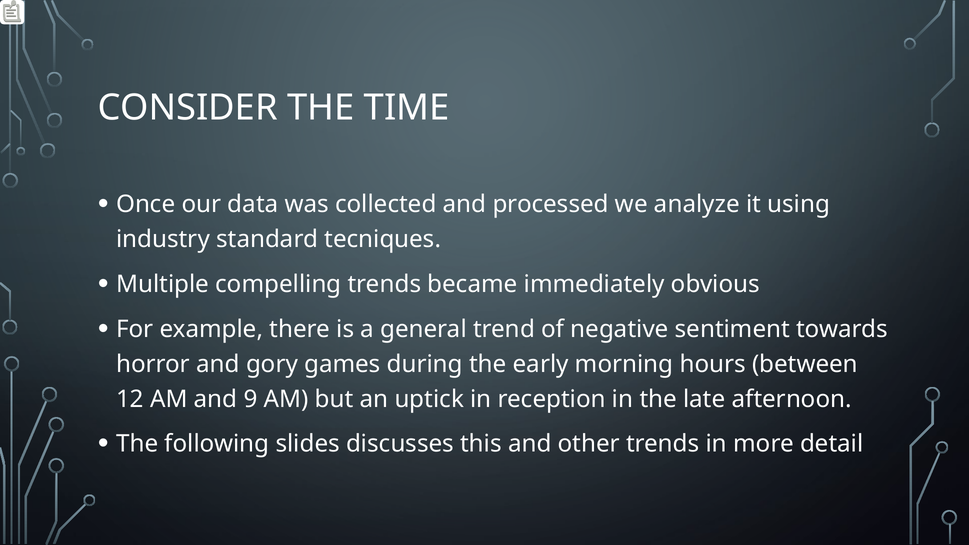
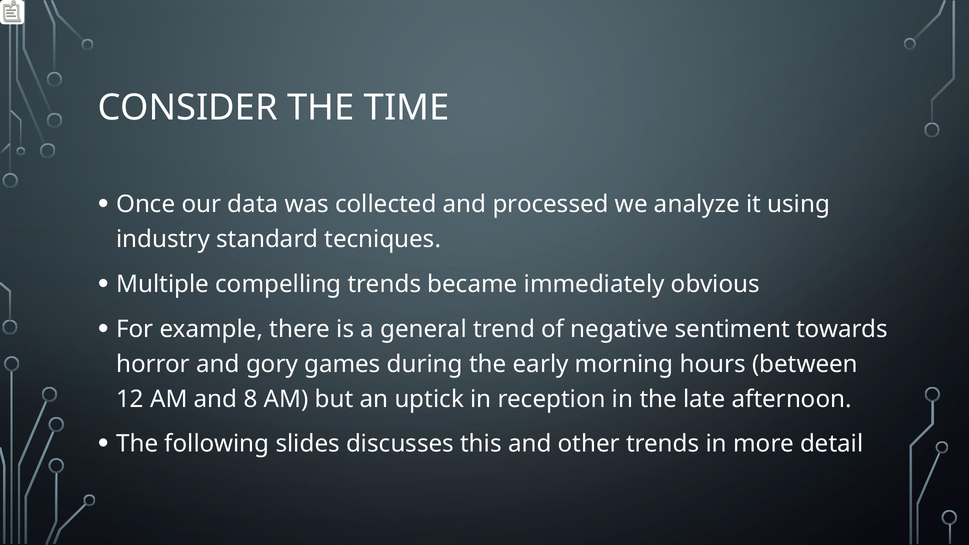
9: 9 -> 8
